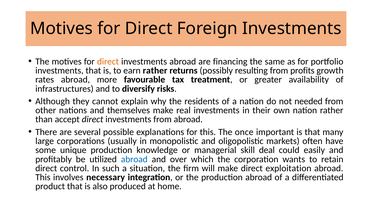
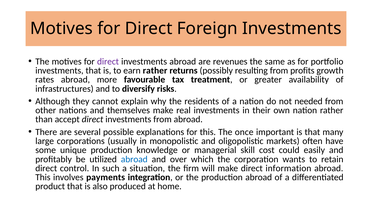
direct at (108, 61) colour: orange -> purple
financing: financing -> revenues
deal: deal -> cost
exploitation: exploitation -> information
necessary: necessary -> payments
